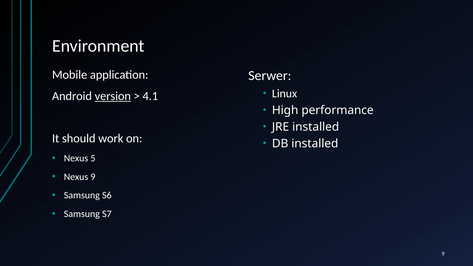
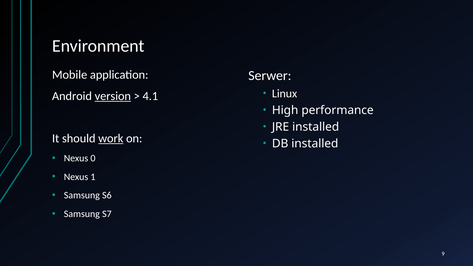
work underline: none -> present
5: 5 -> 0
Nexus 9: 9 -> 1
